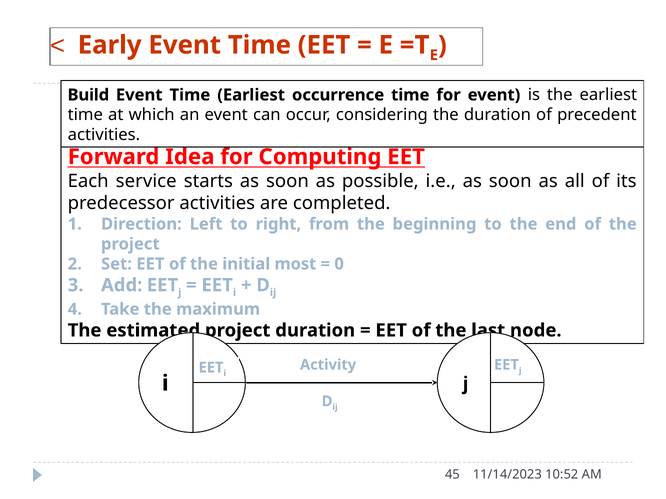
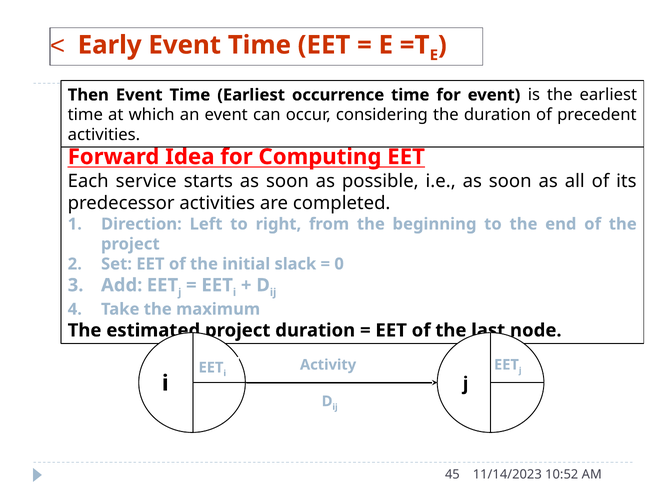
Build: Build -> Then
most: most -> slack
